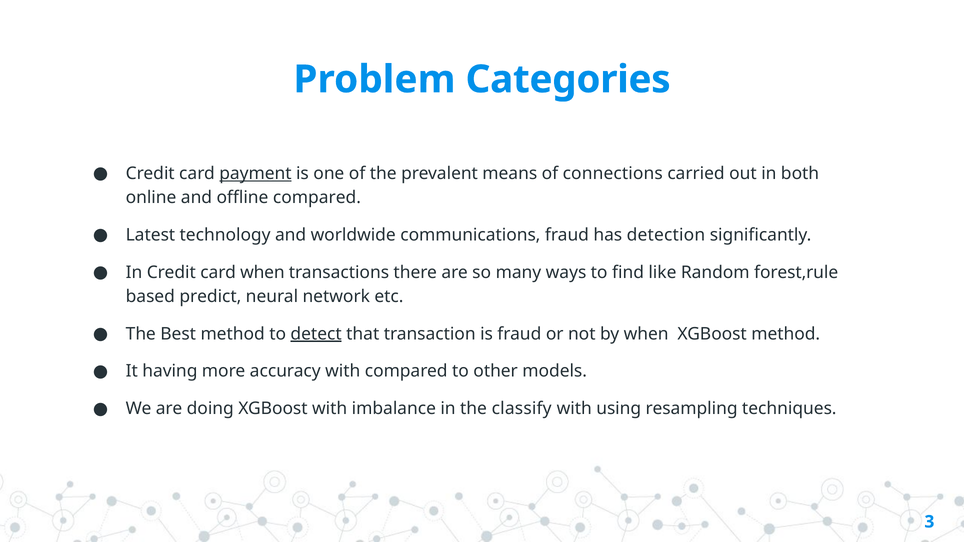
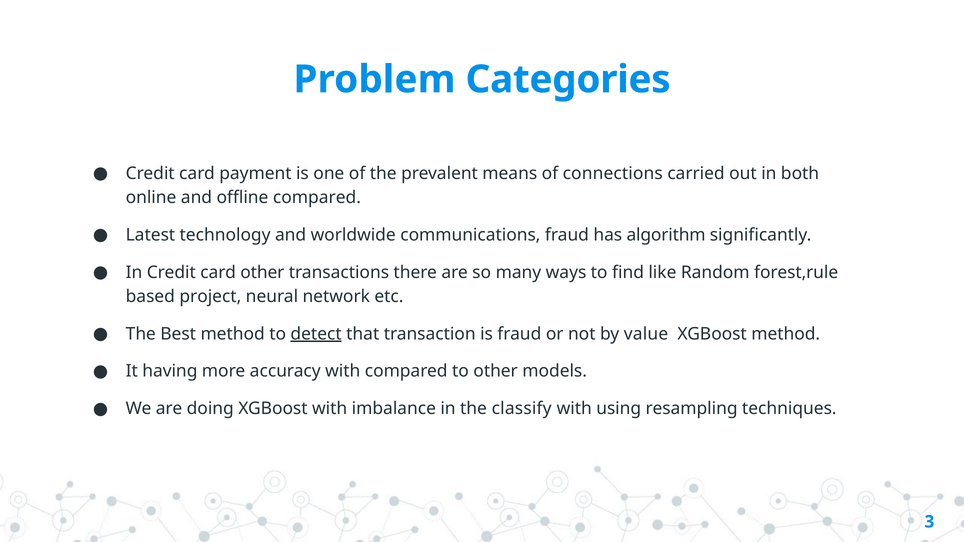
payment underline: present -> none
detection: detection -> algorithm
card when: when -> other
predict: predict -> project
by when: when -> value
